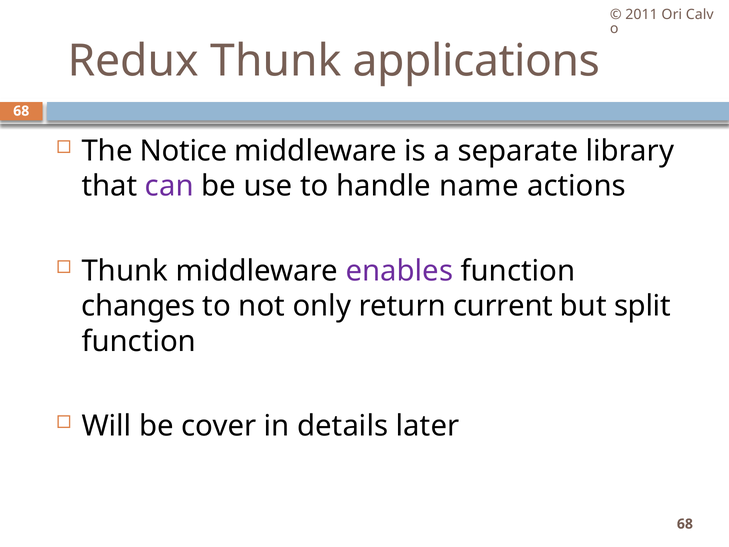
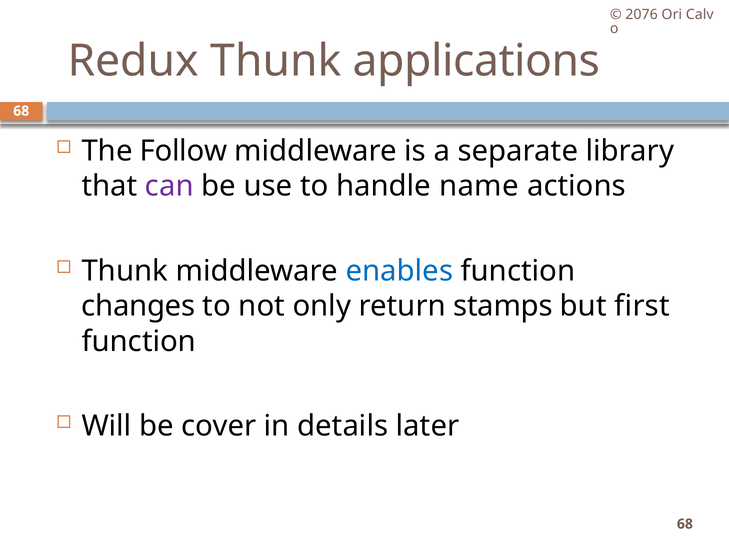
2011: 2011 -> 2076
Notice: Notice -> Follow
enables colour: purple -> blue
current: current -> stamps
split: split -> first
